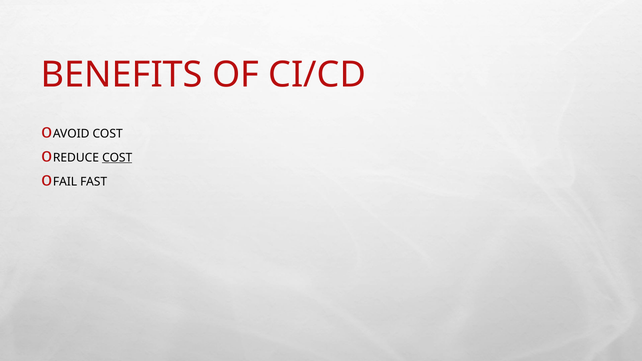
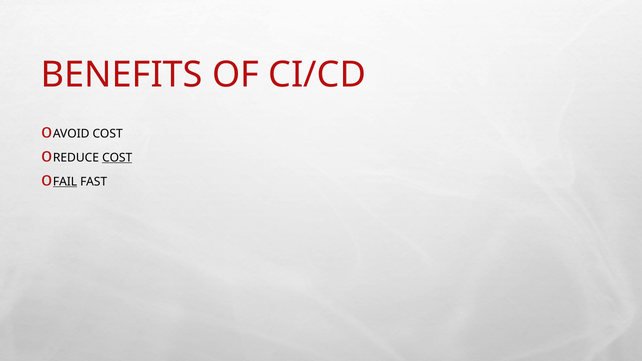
FAIL underline: none -> present
